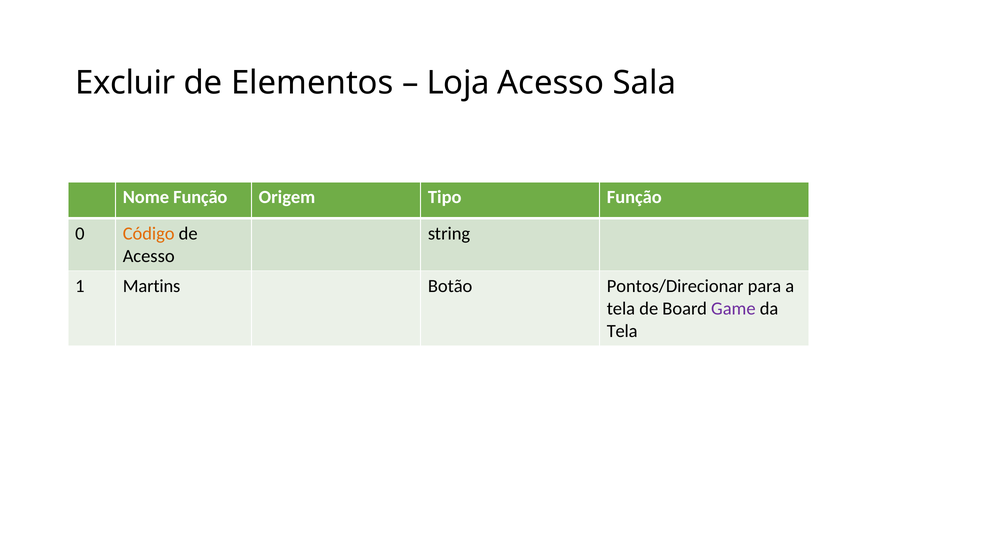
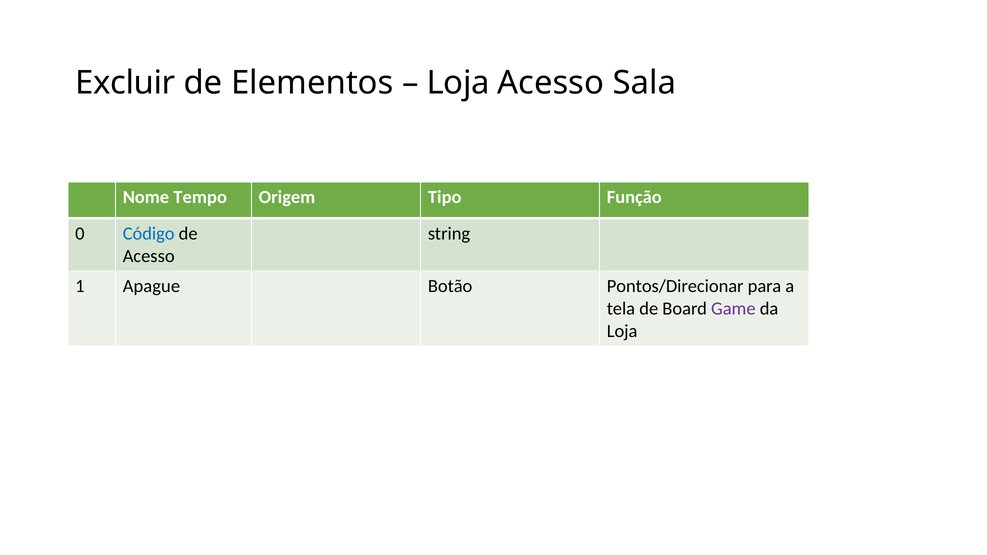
Nome Função: Função -> Tempo
Código colour: orange -> blue
Martins: Martins -> Apague
Tela at (622, 331): Tela -> Loja
